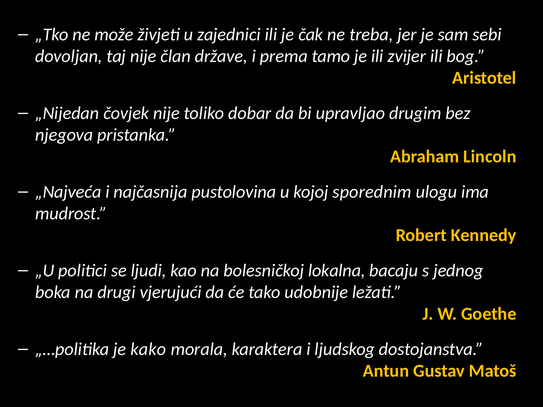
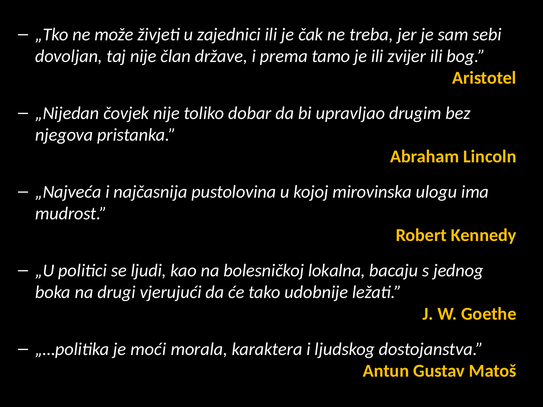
sporednim: sporednim -> mirovinska
kako: kako -> moći
